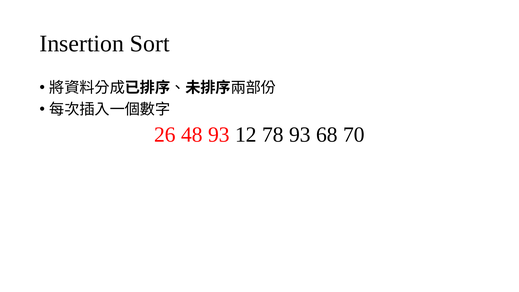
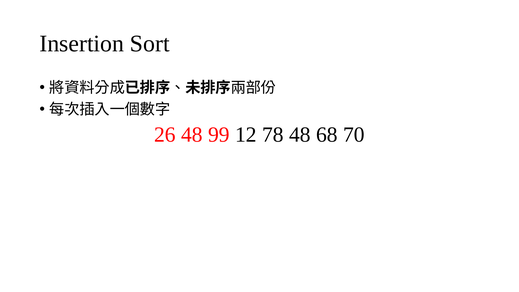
48 93: 93 -> 99
78 93: 93 -> 48
